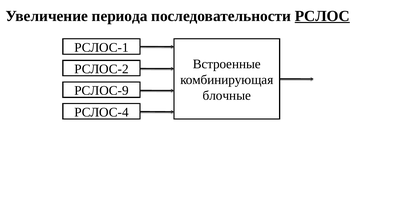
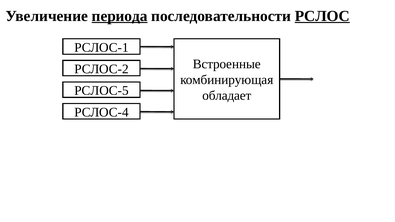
периода underline: none -> present
РСЛОС-9: РСЛОС-9 -> РСЛОС-5
блочные: блочные -> обладает
